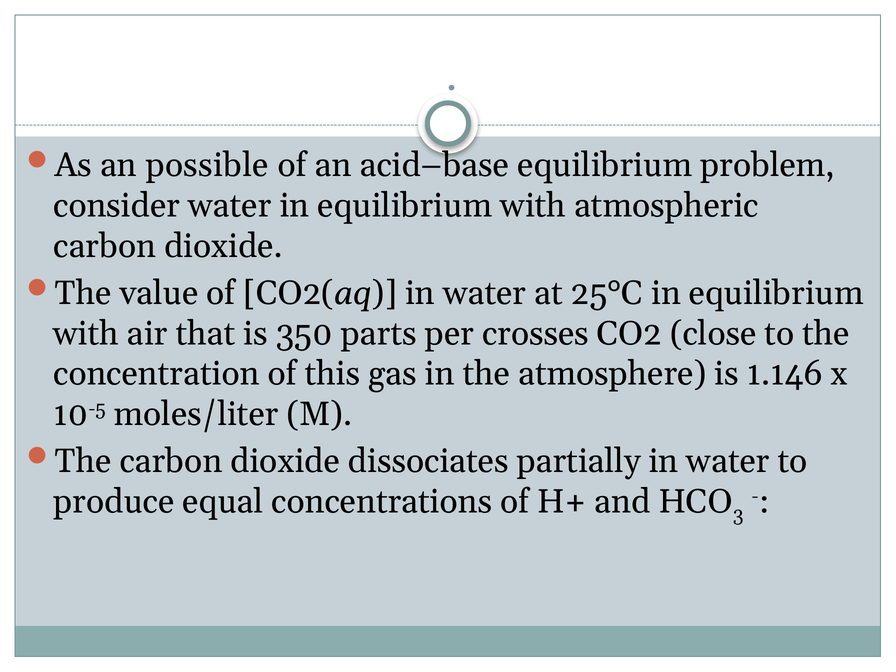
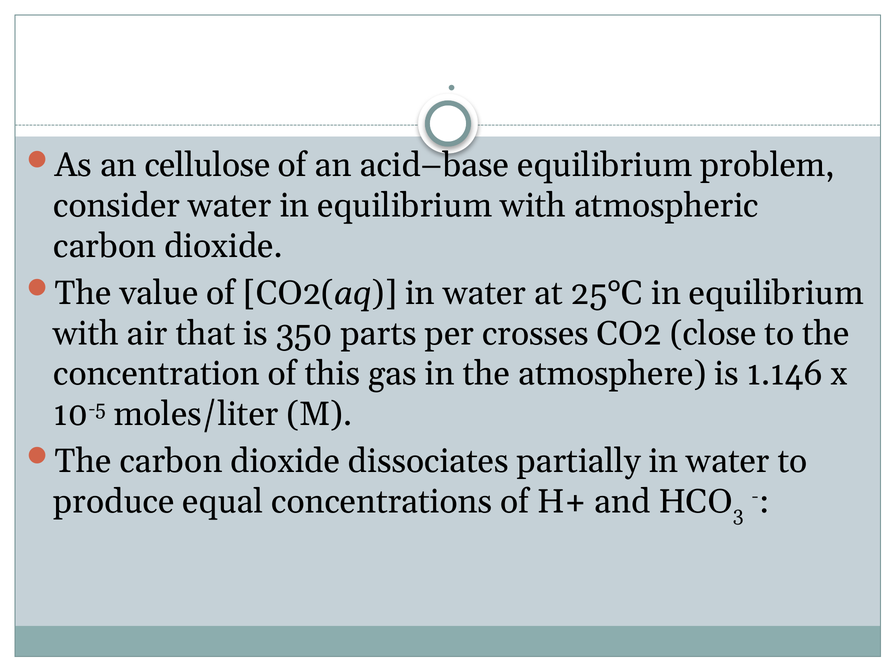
possible: possible -> cellulose
